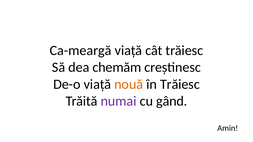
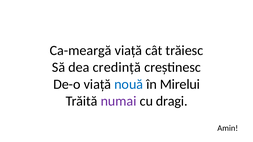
chemăm: chemăm -> credință
nouă colour: orange -> blue
în Trăiesc: Trăiesc -> Mirelui
gând: gând -> dragi
